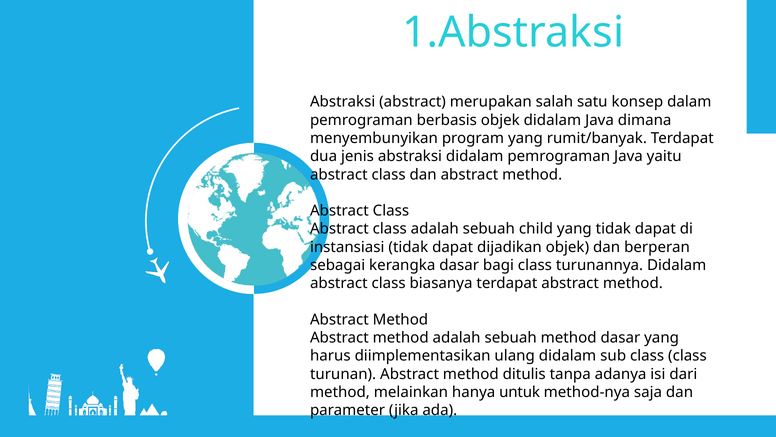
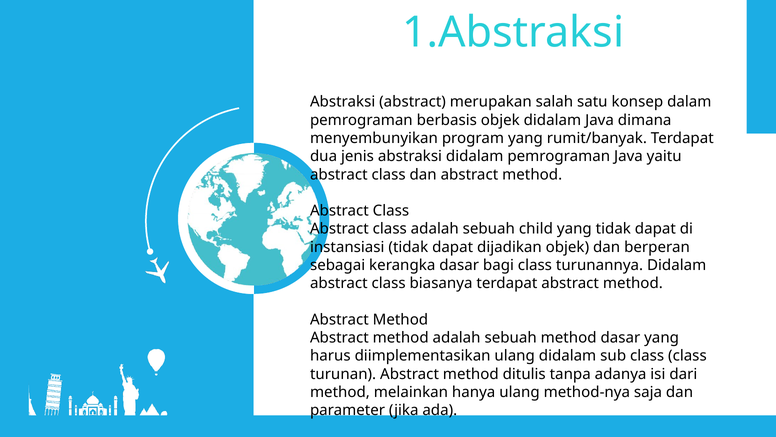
hanya untuk: untuk -> ulang
